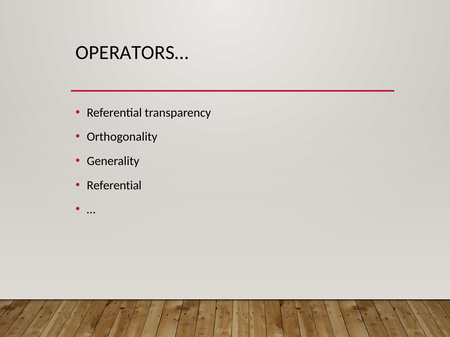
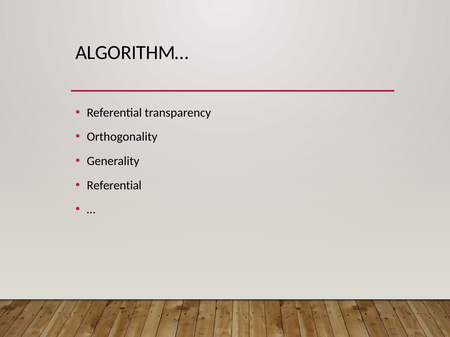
OPERATORS…: OPERATORS… -> ALGORITHM…
